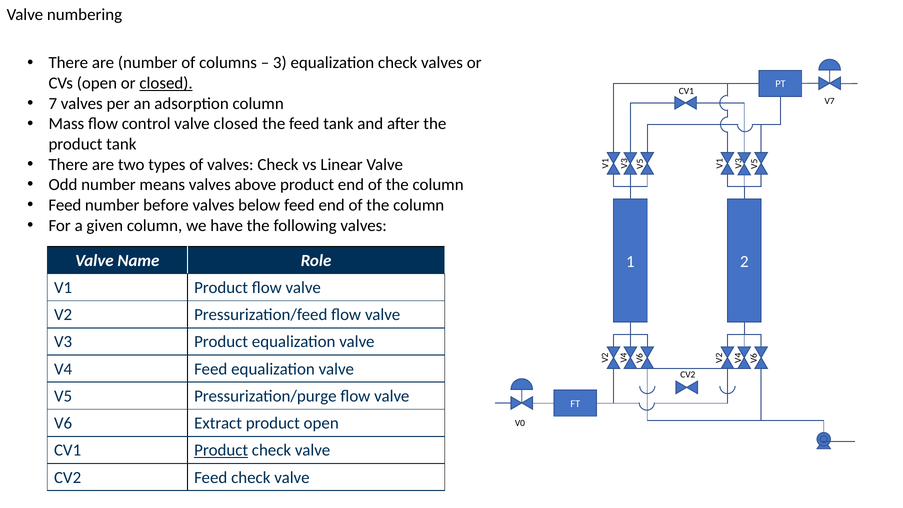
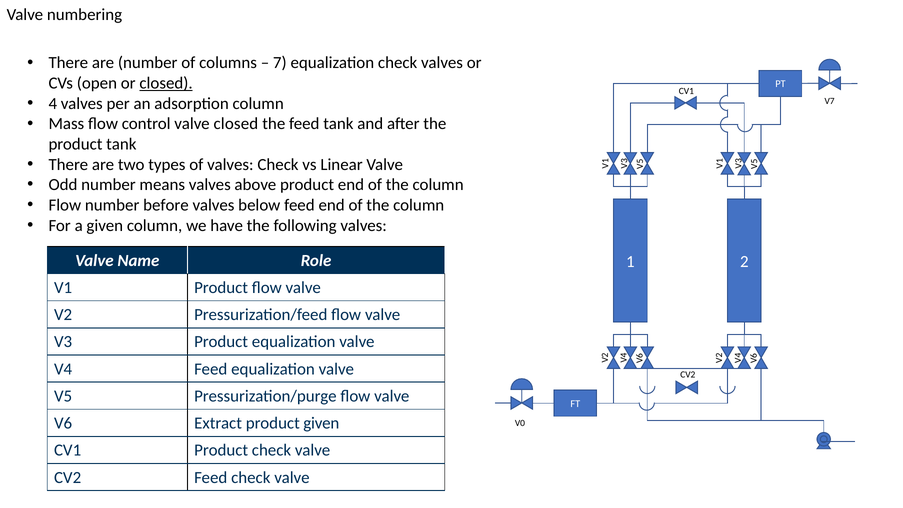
3 at (280, 63): 3 -> 7
7 at (53, 104): 7 -> 4
Feed at (65, 205): Feed -> Flow
product open: open -> given
Product at (221, 450) underline: present -> none
